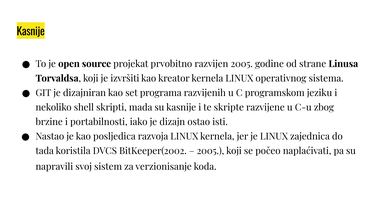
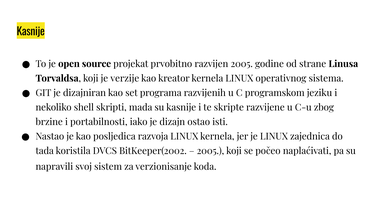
izvršiti: izvršiti -> verzije
